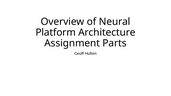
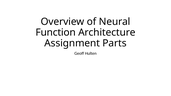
Platform: Platform -> Function
